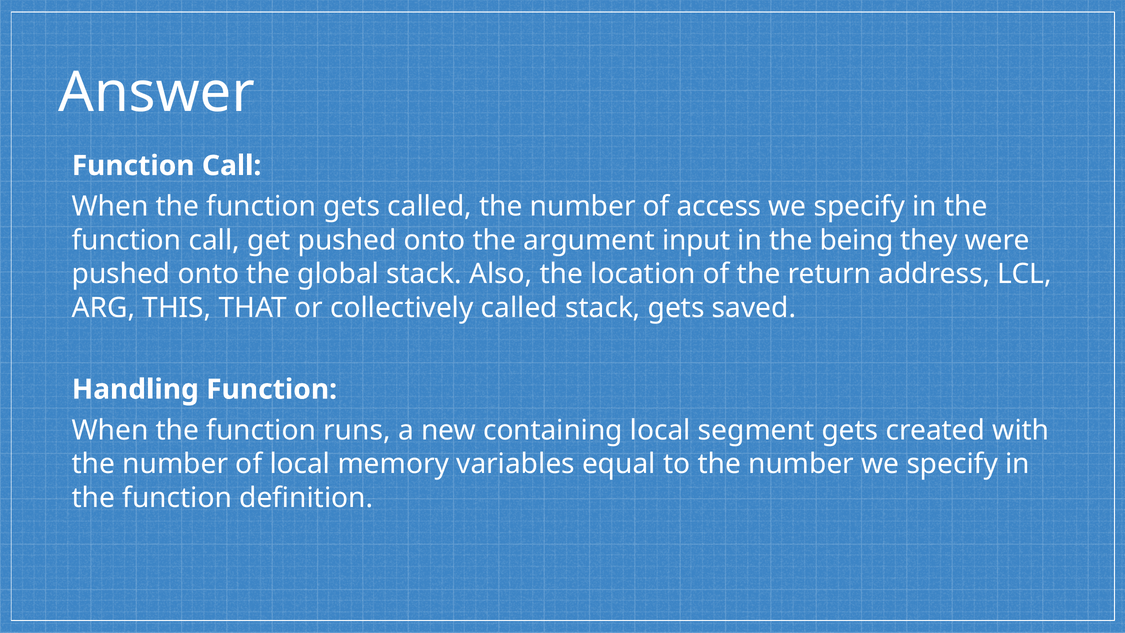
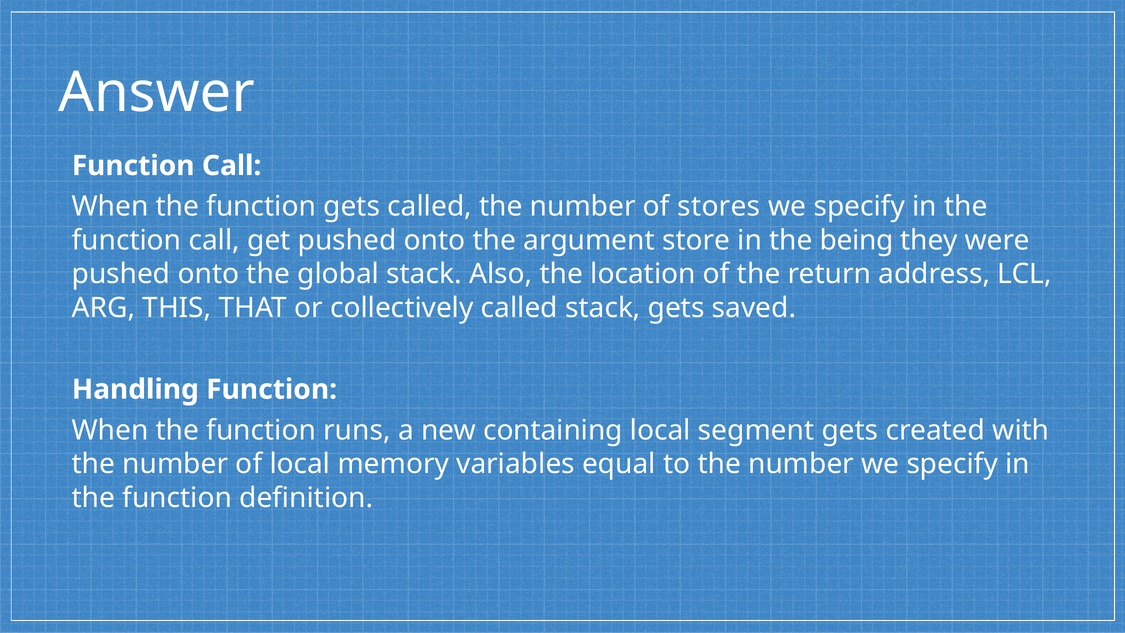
access: access -> stores
input: input -> store
